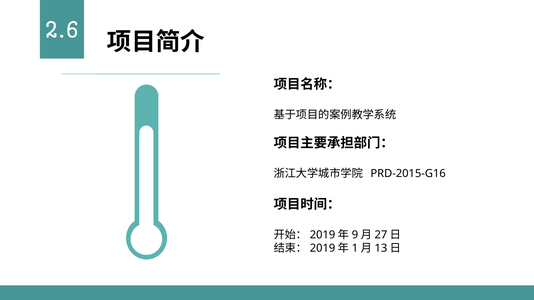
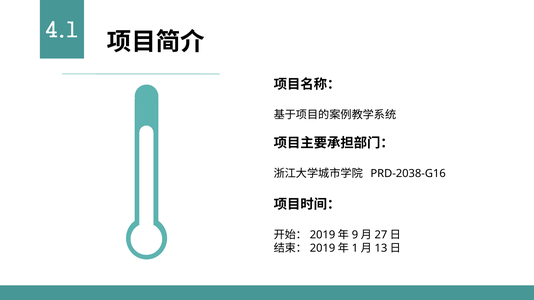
2.6: 2.6 -> 4.1
PRD-2015-G16: PRD-2015-G16 -> PRD-2038-G16
